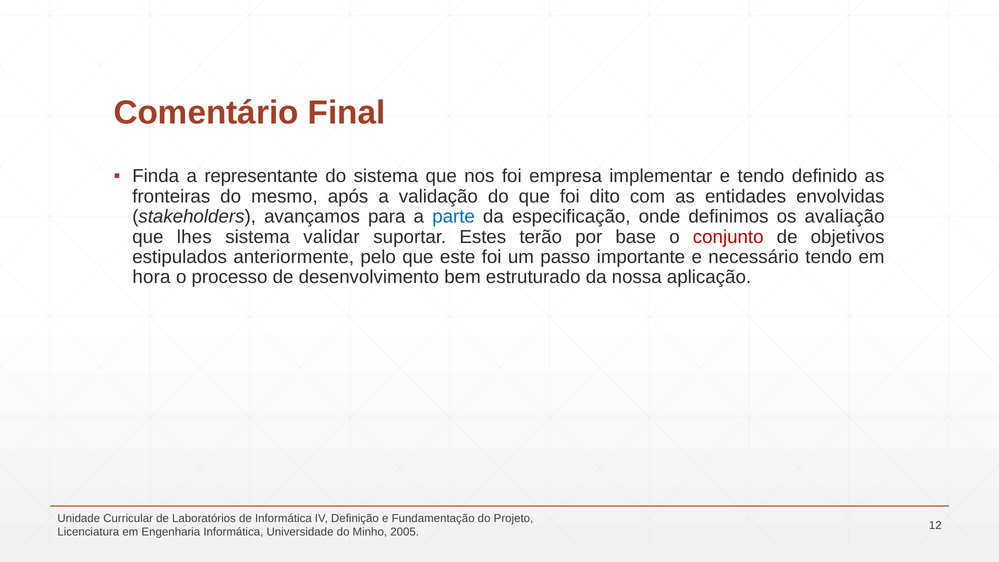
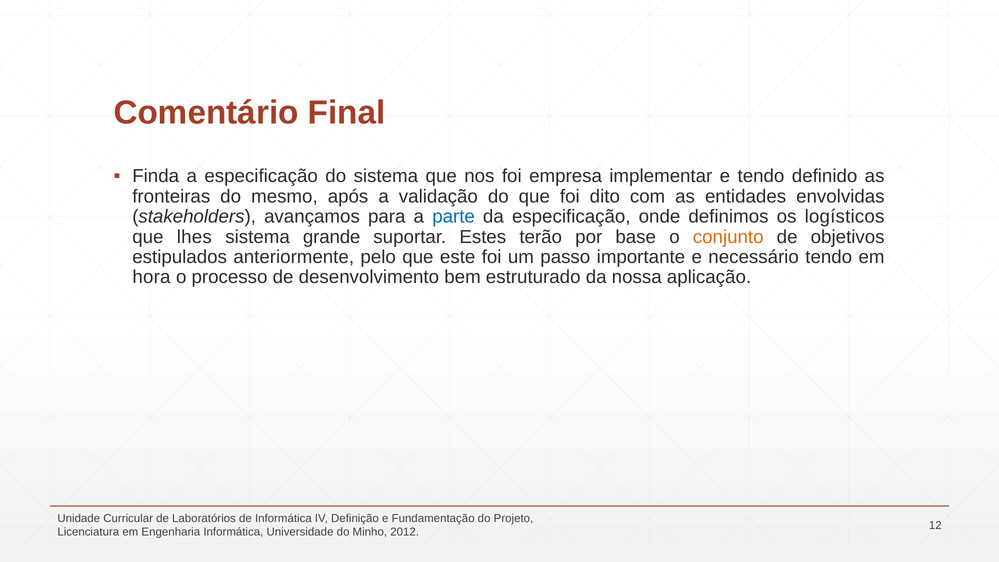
a representante: representante -> especificação
avaliação: avaliação -> logísticos
validar: validar -> grande
conjunto colour: red -> orange
2005: 2005 -> 2012
